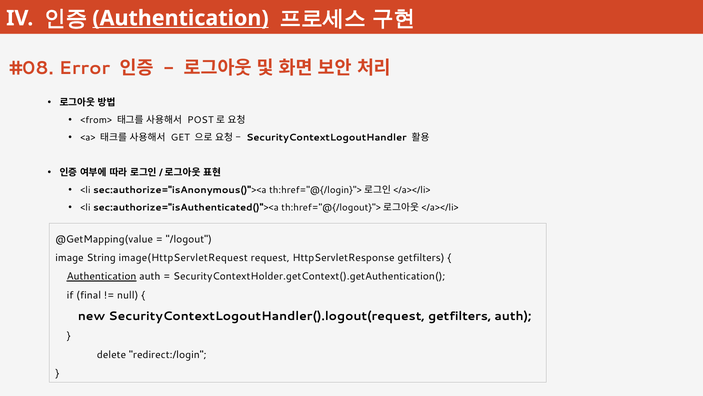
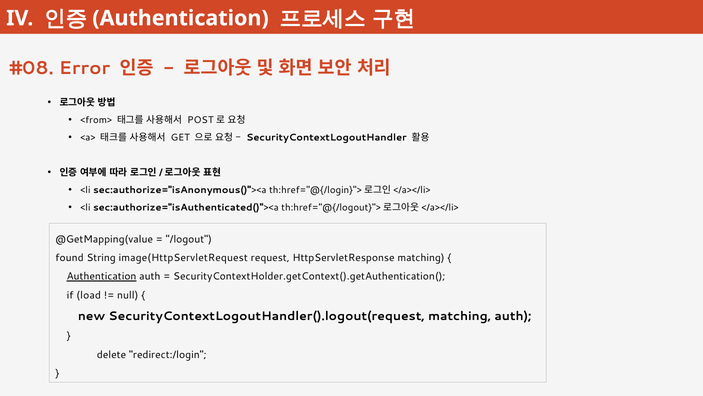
Authentication at (181, 18) underline: present -> none
image: image -> found
HttpServletResponse getfilters: getfilters -> matching
final: final -> load
SecurityContextLogoutHandler().logout(request getfilters: getfilters -> matching
